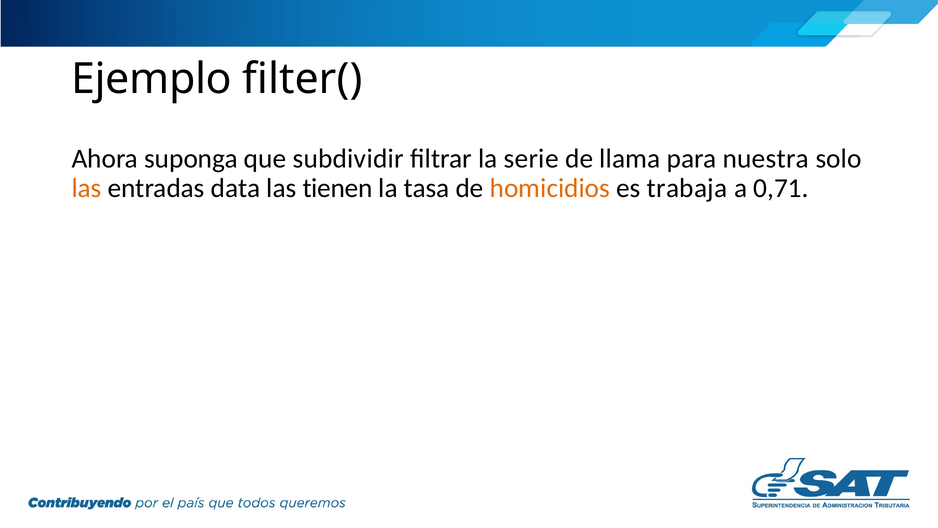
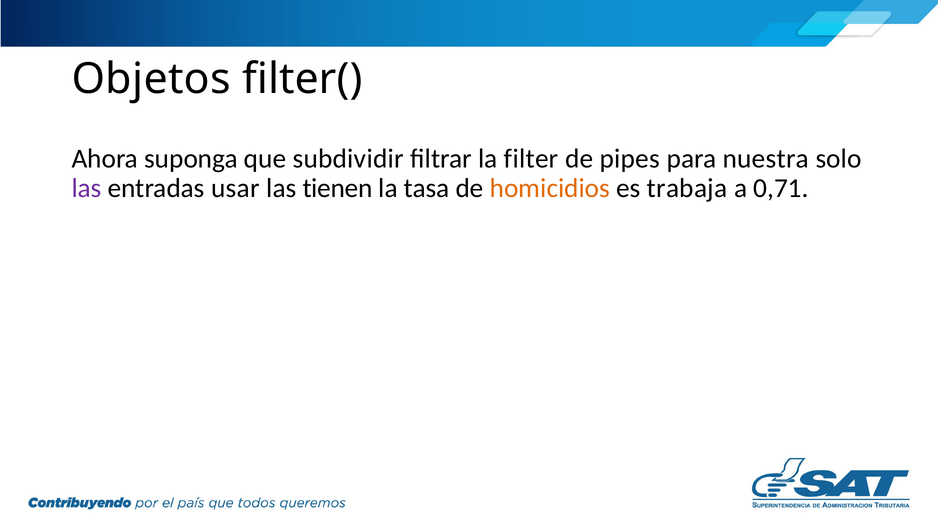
Ejemplo: Ejemplo -> Objetos
serie: serie -> filter
llama: llama -> pipes
las at (87, 188) colour: orange -> purple
data: data -> usar
